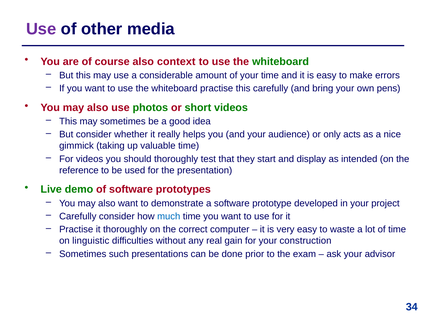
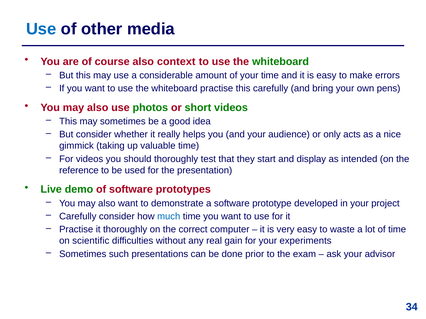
Use at (41, 29) colour: purple -> blue
linguistic: linguistic -> scientific
construction: construction -> experiments
